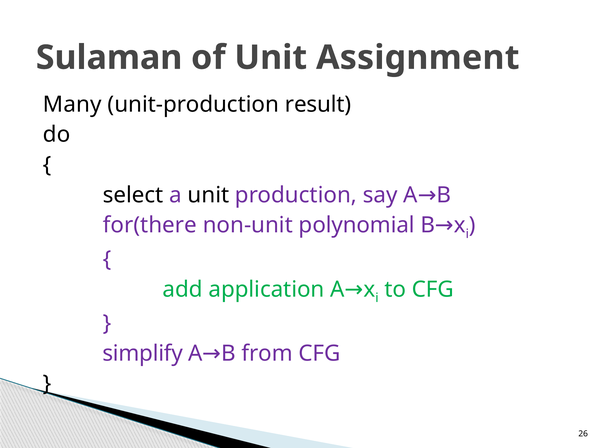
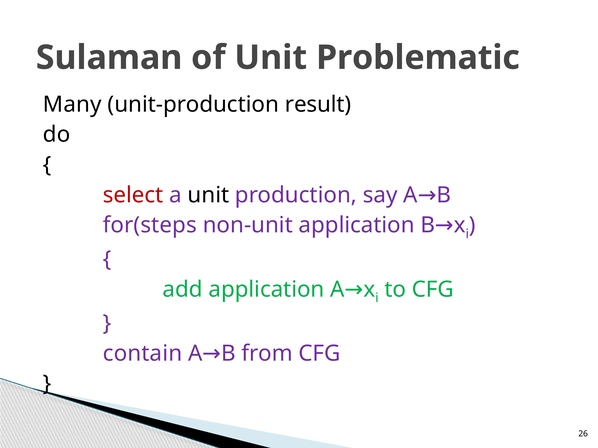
Assignment: Assignment -> Problematic
select colour: black -> red
for(there: for(there -> for(steps
non-unit polynomial: polynomial -> application
simplify: simplify -> contain
